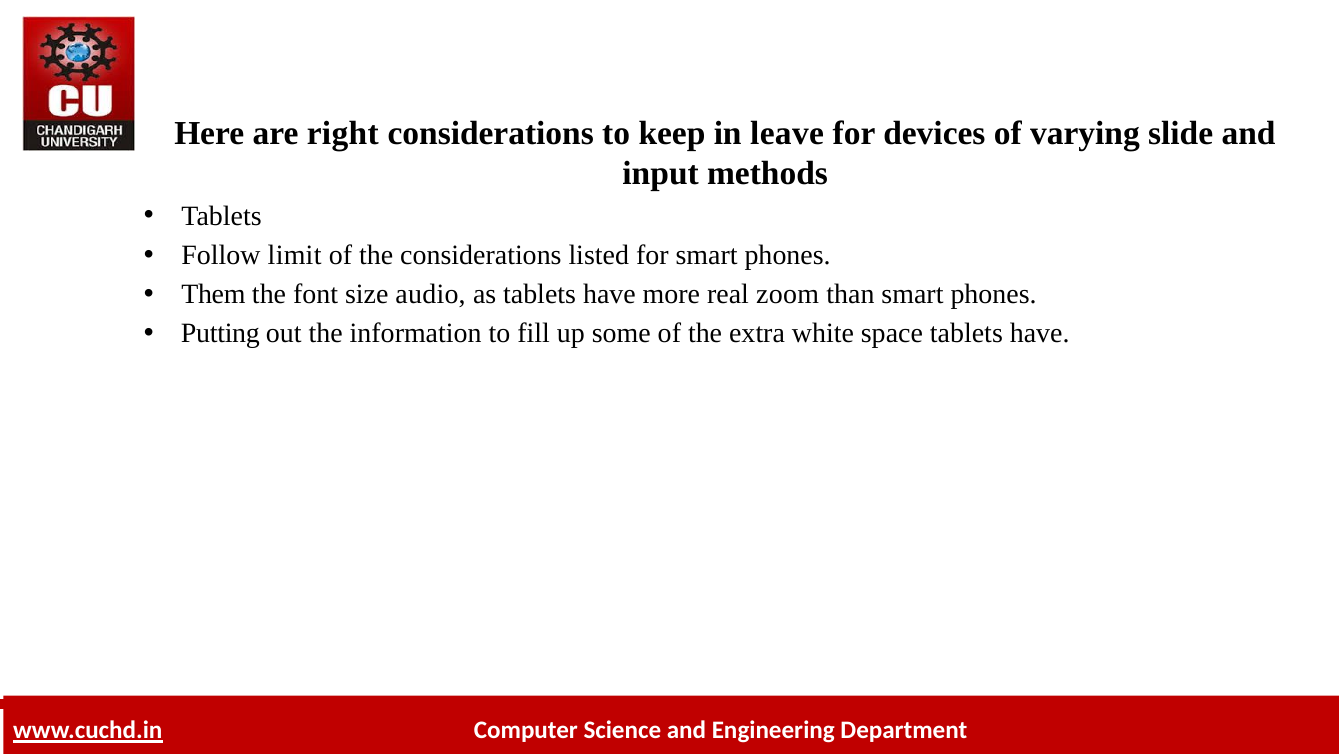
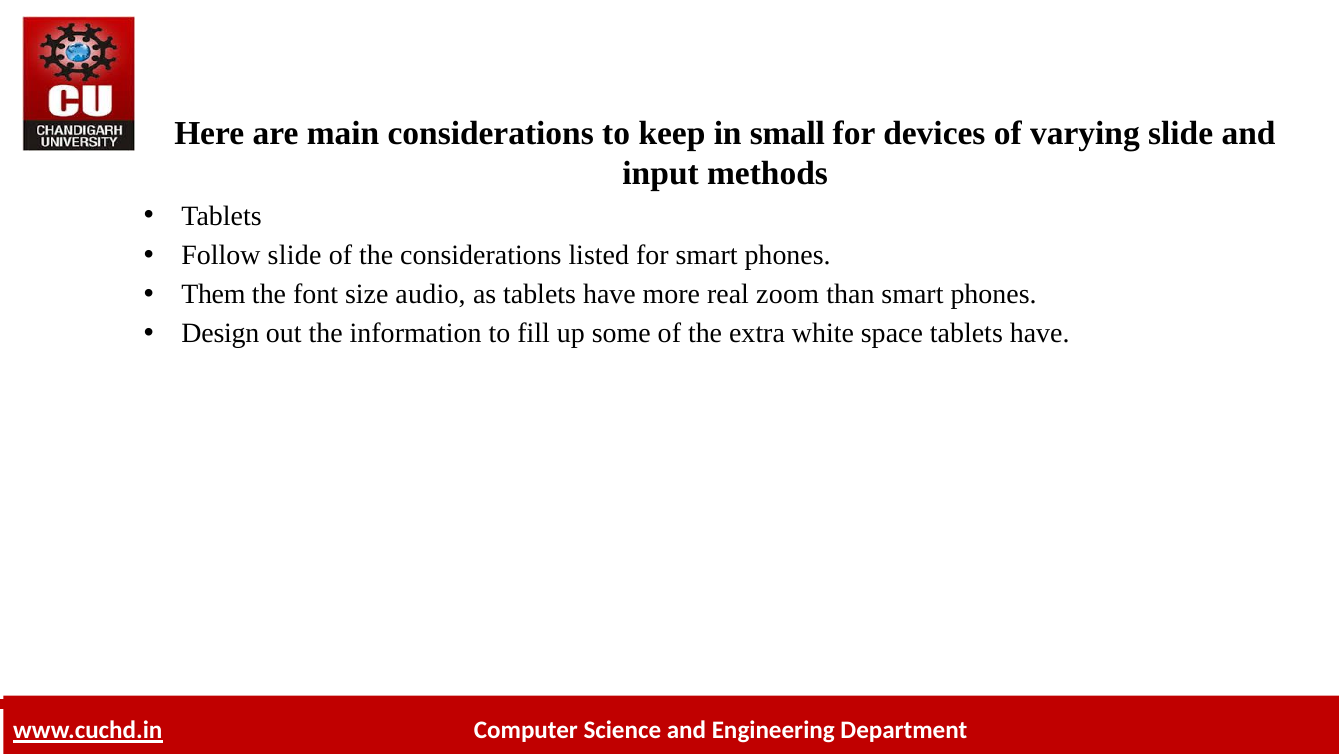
right: right -> main
leave: leave -> small
Follow limit: limit -> slide
Putting: Putting -> Design
